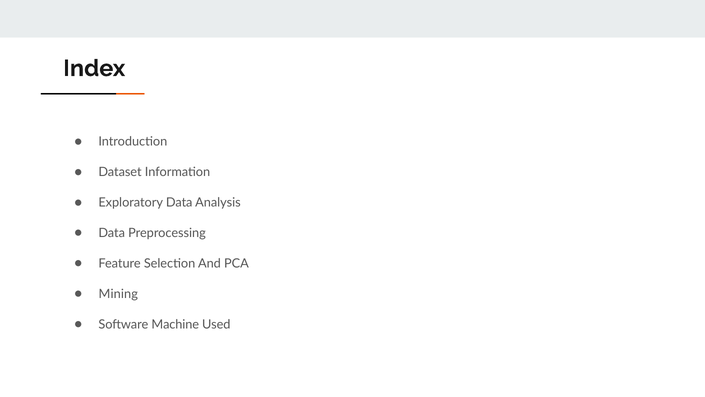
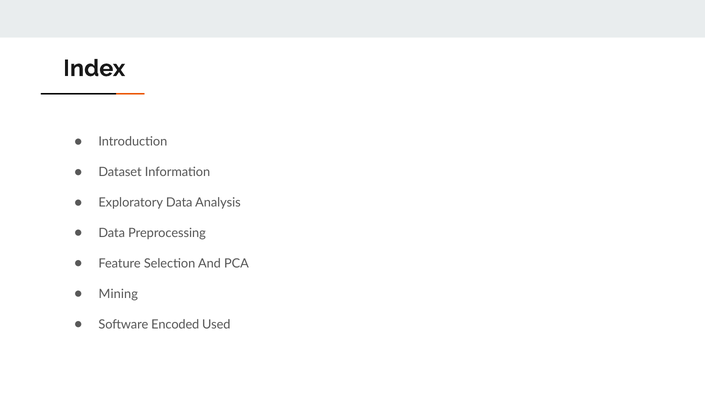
Machine: Machine -> Encoded
